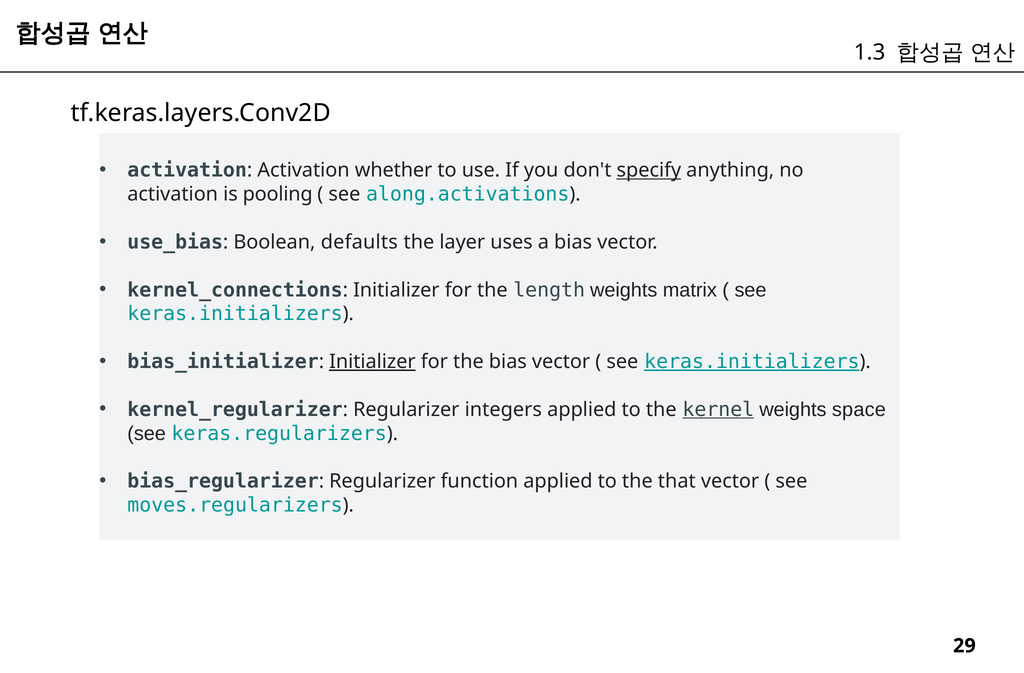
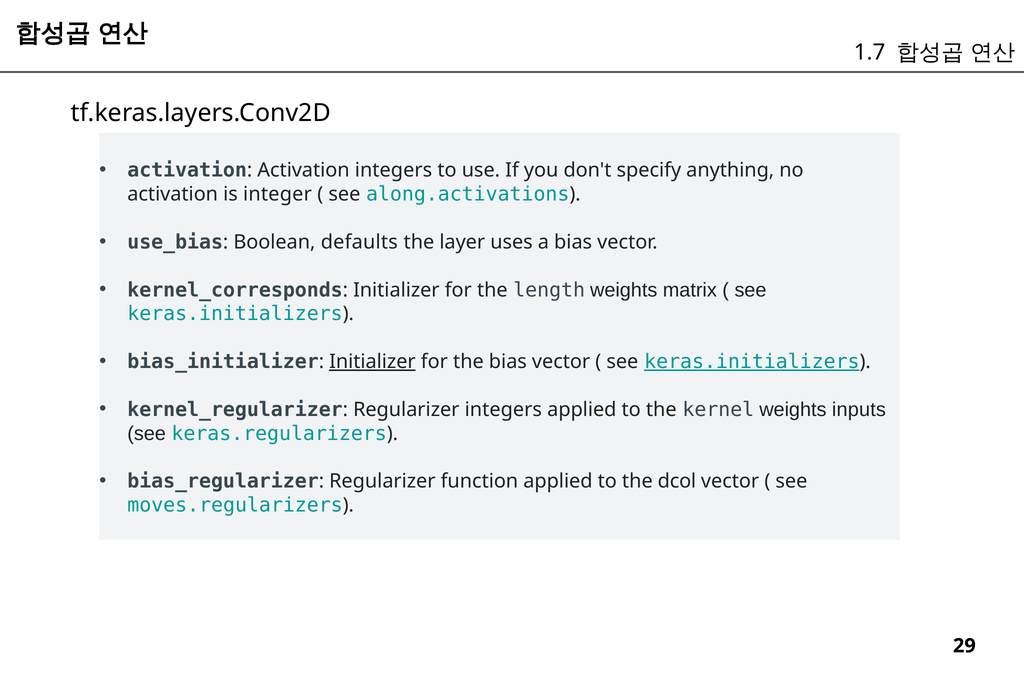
1.3: 1.3 -> 1.7
Activation whether: whether -> integers
specify underline: present -> none
pooling: pooling -> integer
kernel_connections: kernel_connections -> kernel_corresponds
kernel underline: present -> none
space: space -> inputs
that: that -> dcol
